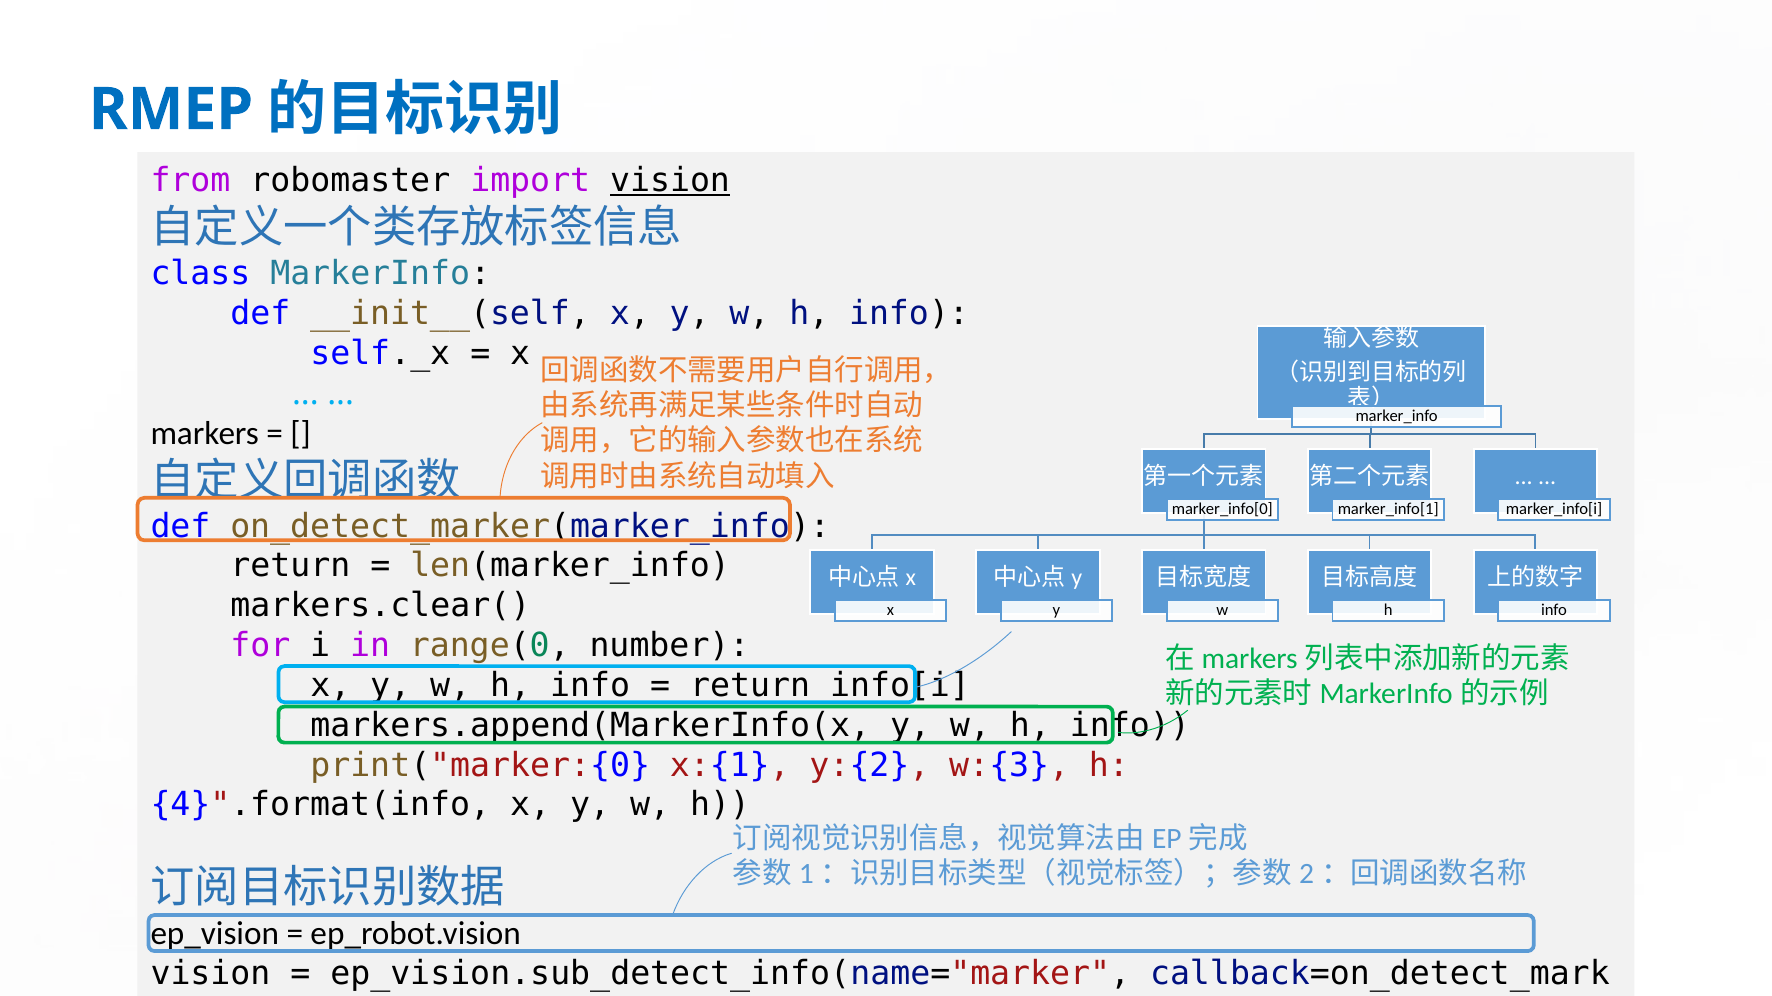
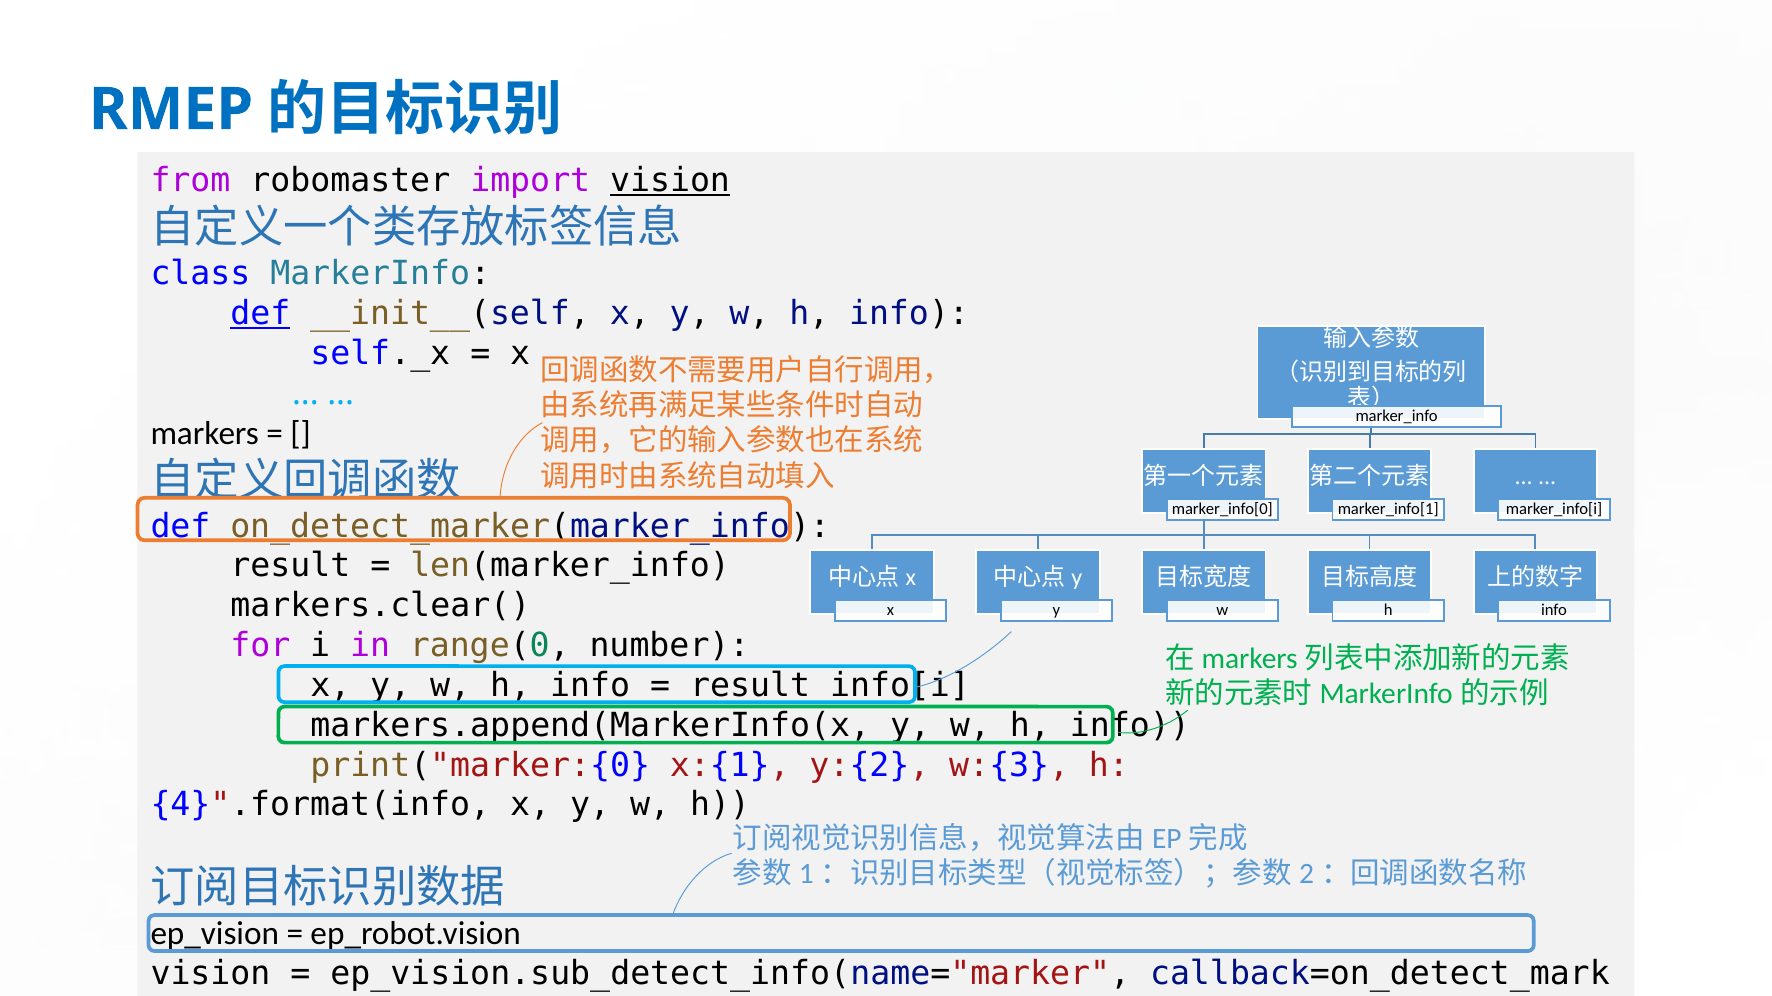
def at (260, 314) underline: none -> present
return: return -> result
return_info[i: return_info[i -> result_info[i
